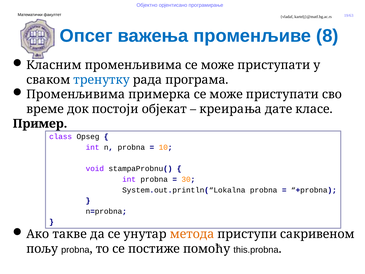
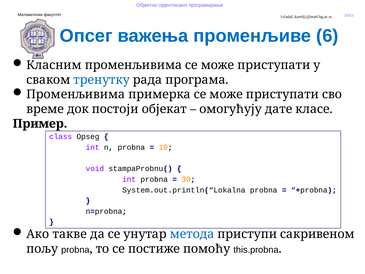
8: 8 -> 6
креирања: креирања -> омогућују
метода colour: orange -> blue
